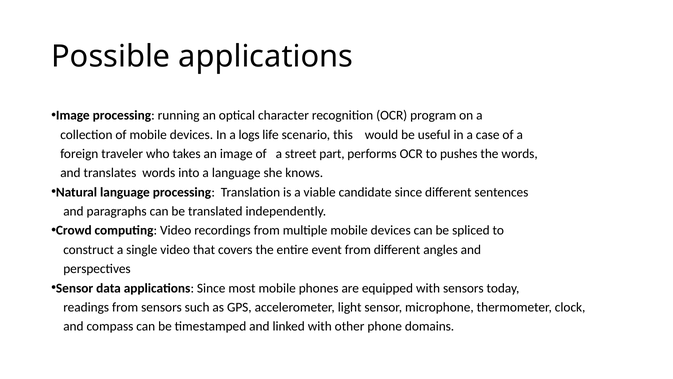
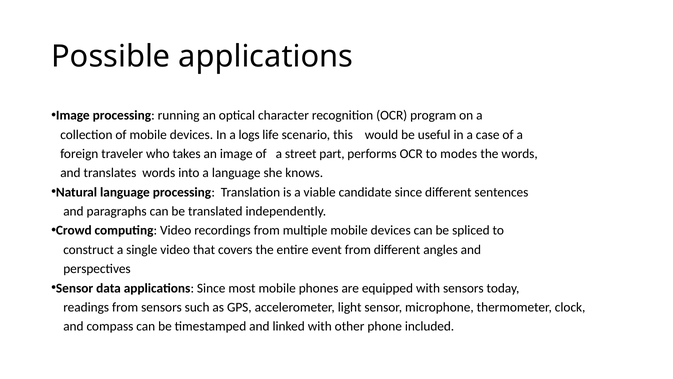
pushes: pushes -> modes
domains: domains -> included
